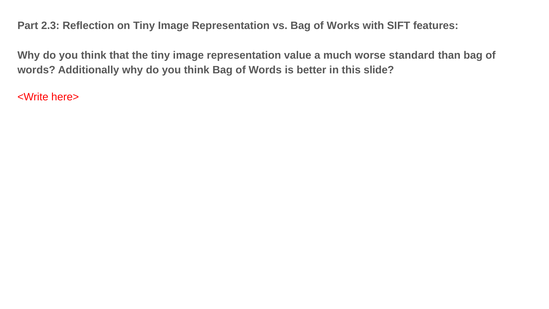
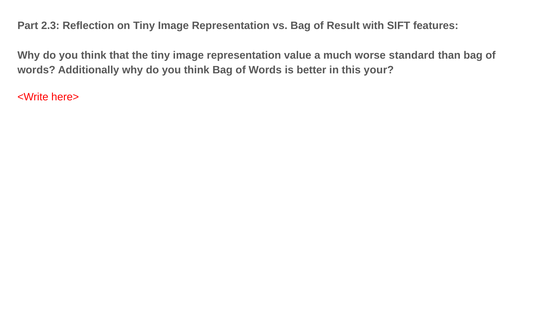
Works: Works -> Result
slide: slide -> your
